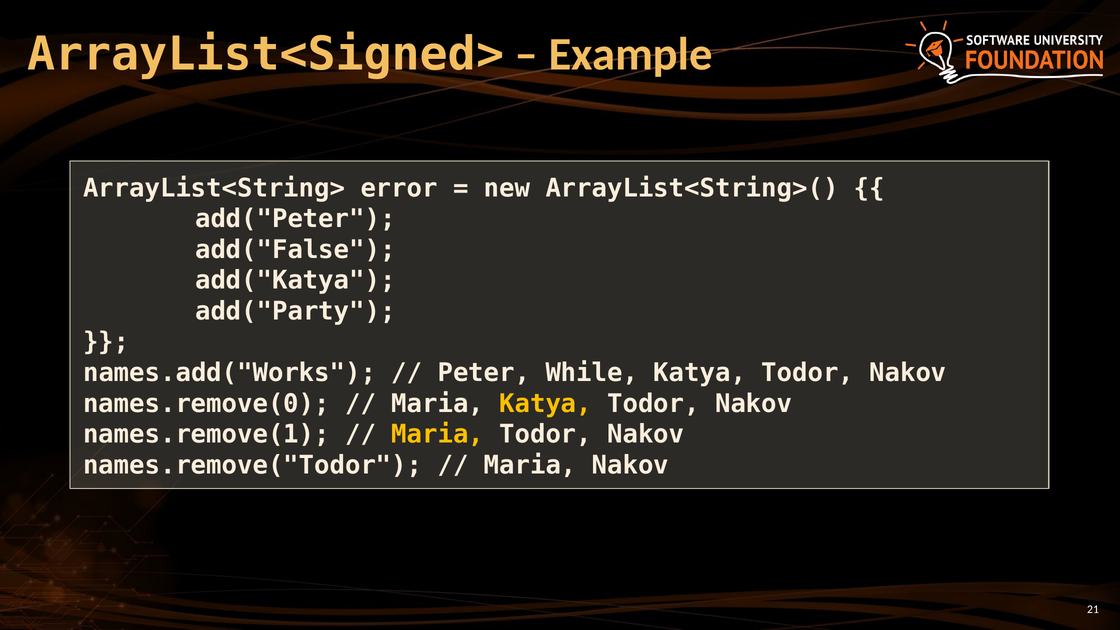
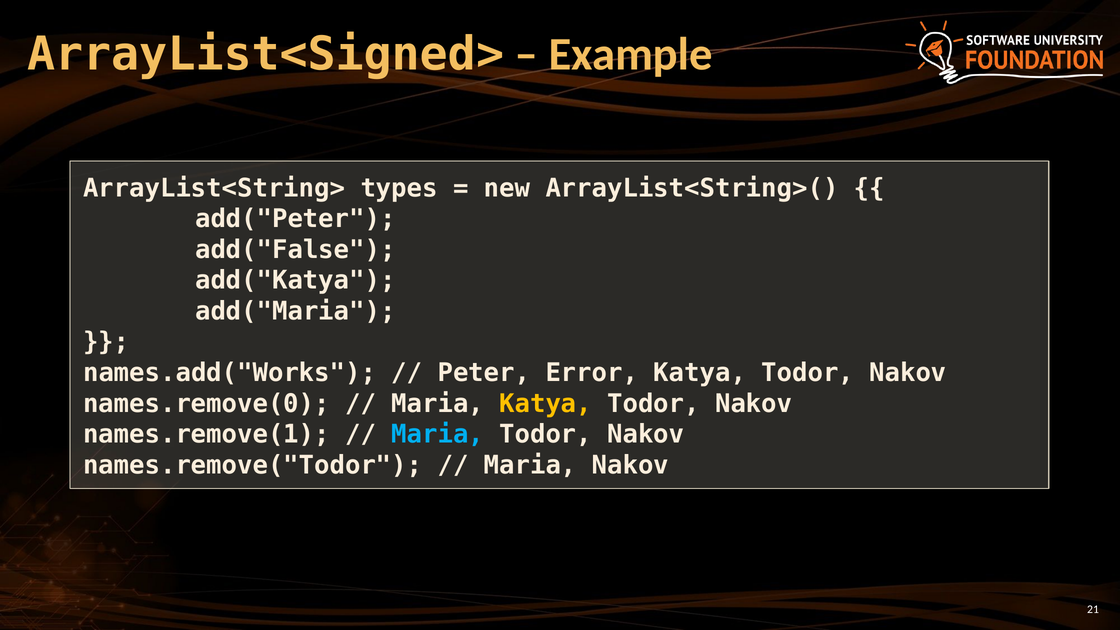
error: error -> types
add("Party: add("Party -> add("Maria
While: While -> Error
Maria at (438, 434) colour: yellow -> light blue
